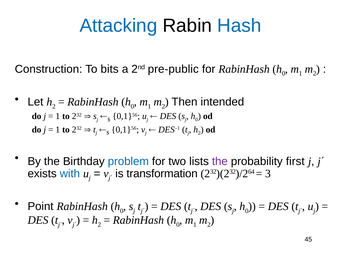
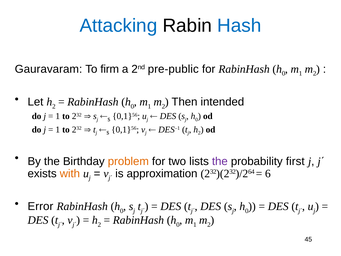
Construction: Construction -> Gauravaram
bits: bits -> firm
problem colour: blue -> orange
with colour: blue -> orange
transformation: transformation -> approximation
3: 3 -> 6
Point: Point -> Error
